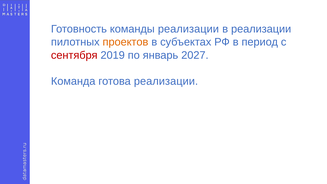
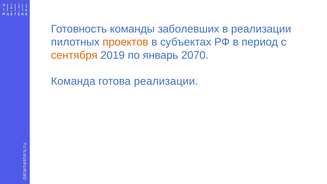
команды реализации: реализации -> заболевших
сентября colour: red -> orange
2027: 2027 -> 2070
